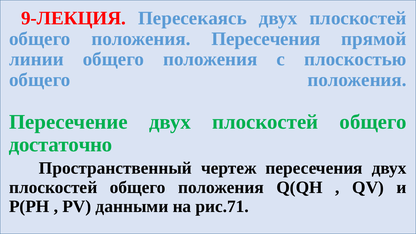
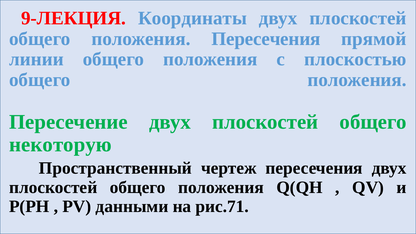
Пересекаясь: Пересекаясь -> Координаты
достаточно: достаточно -> некоторую
